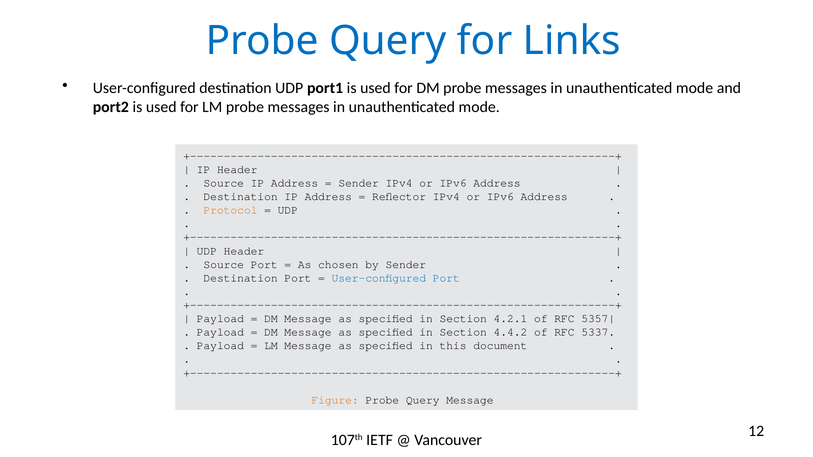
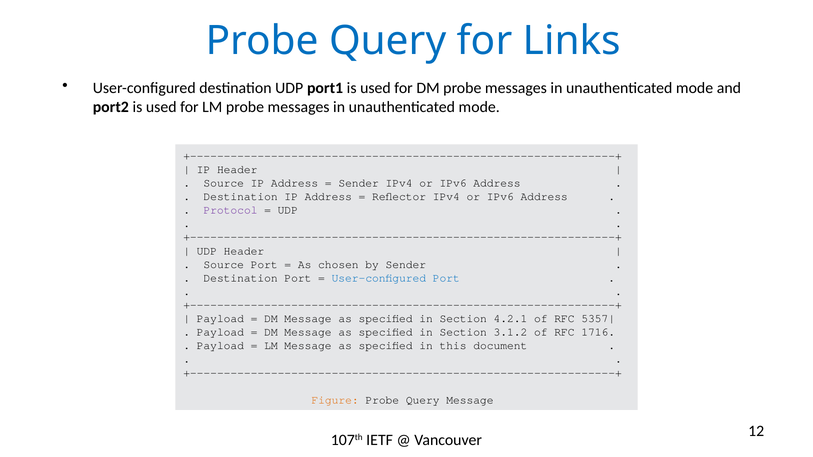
Protocol colour: orange -> purple
4.4.2: 4.4.2 -> 3.1.2
5337: 5337 -> 1716
